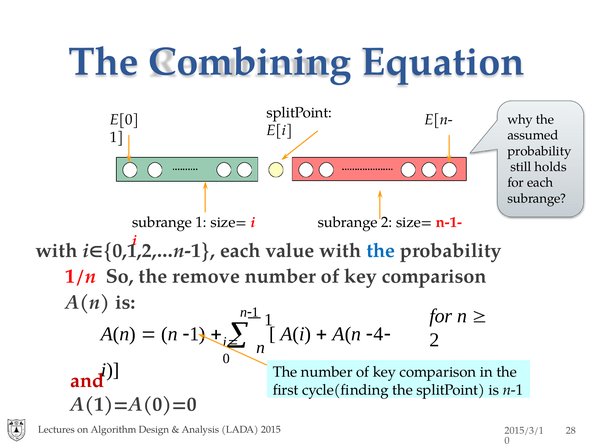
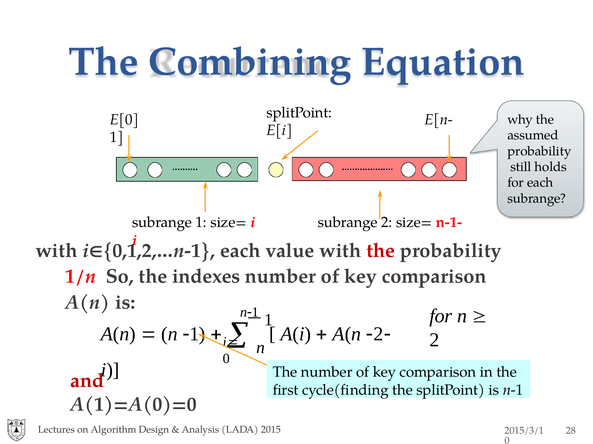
the at (381, 251) colour: blue -> red
remove: remove -> indexes
4 at (378, 335): 4 -> 2
